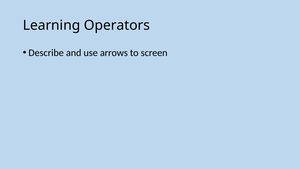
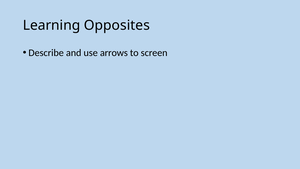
Operators: Operators -> Opposites
